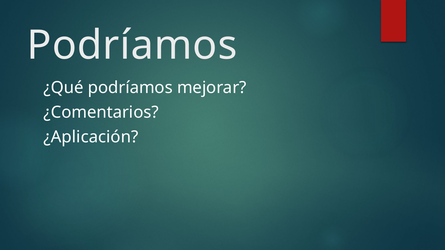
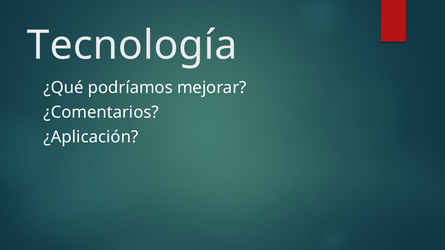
Podríamos at (132, 46): Podríamos -> Tecnología
